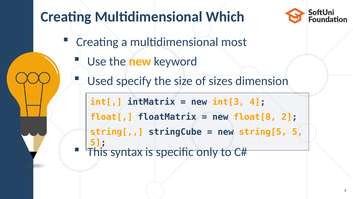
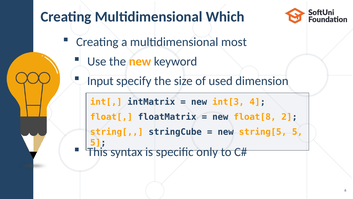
Used: Used -> Input
sizes: sizes -> used
